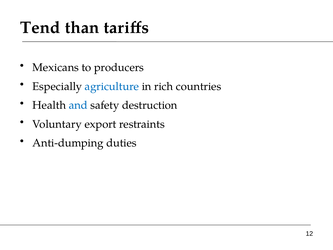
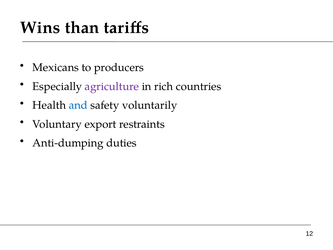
Tend: Tend -> Wins
agriculture colour: blue -> purple
destruction: destruction -> voluntarily
